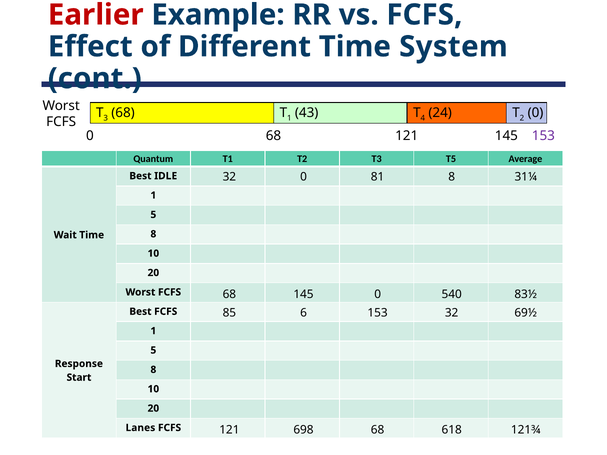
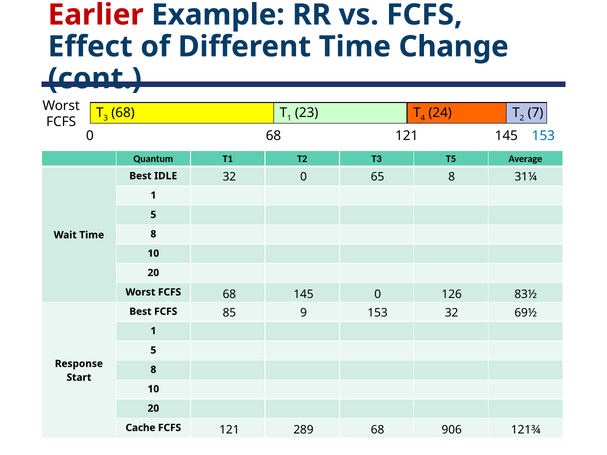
System: System -> Change
43: 43 -> 23
0 at (536, 113): 0 -> 7
153 at (543, 136) colour: purple -> blue
81: 81 -> 65
540: 540 -> 126
6: 6 -> 9
Lanes: Lanes -> Cache
698: 698 -> 289
618: 618 -> 906
